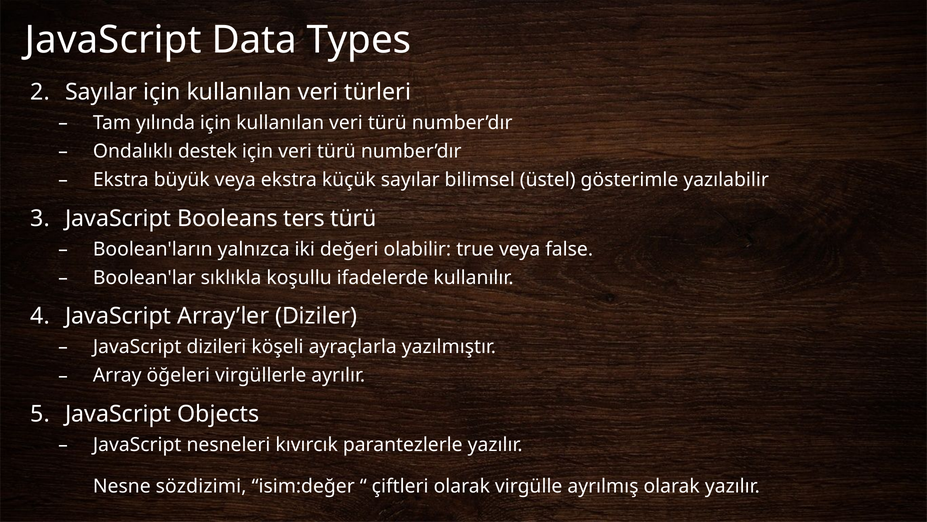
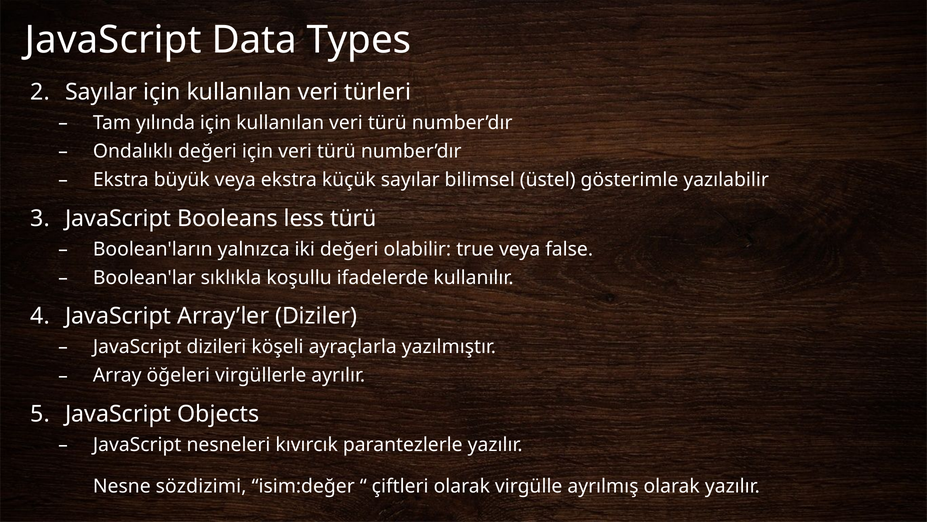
Ondalıklı destek: destek -> değeri
ters: ters -> less
